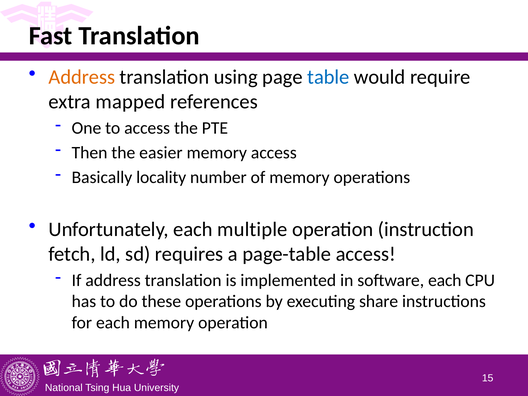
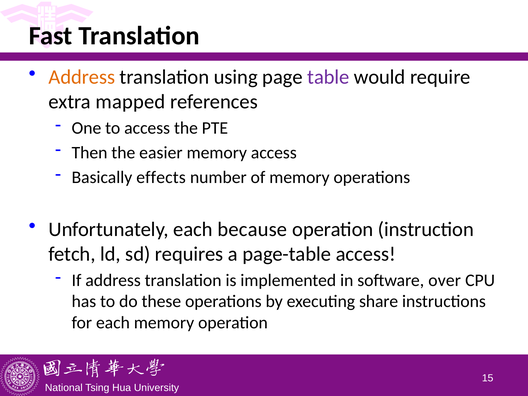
table colour: blue -> purple
locality: locality -> effects
multiple: multiple -> because
software each: each -> over
